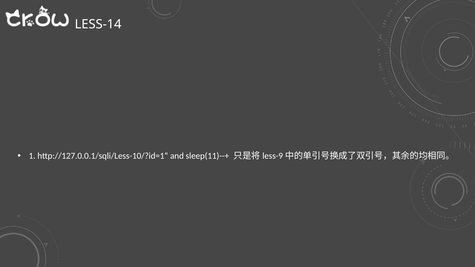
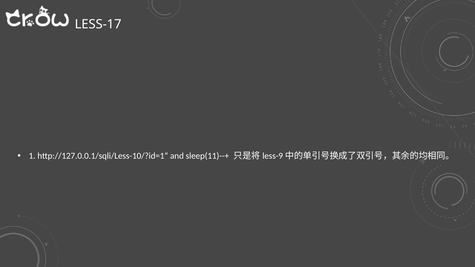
LESS-14: LESS-14 -> LESS-17
